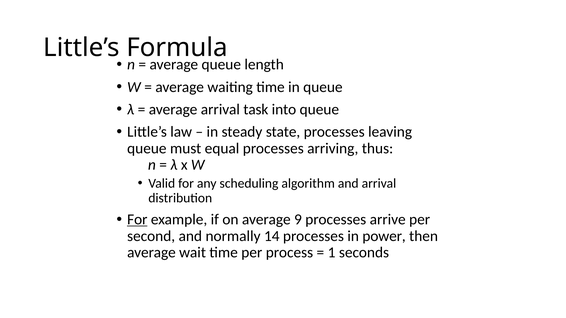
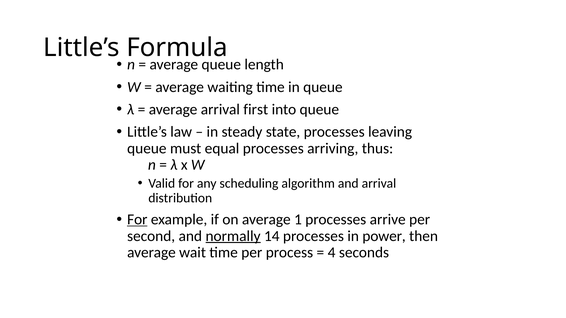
task: task -> first
9: 9 -> 1
normally underline: none -> present
1: 1 -> 4
